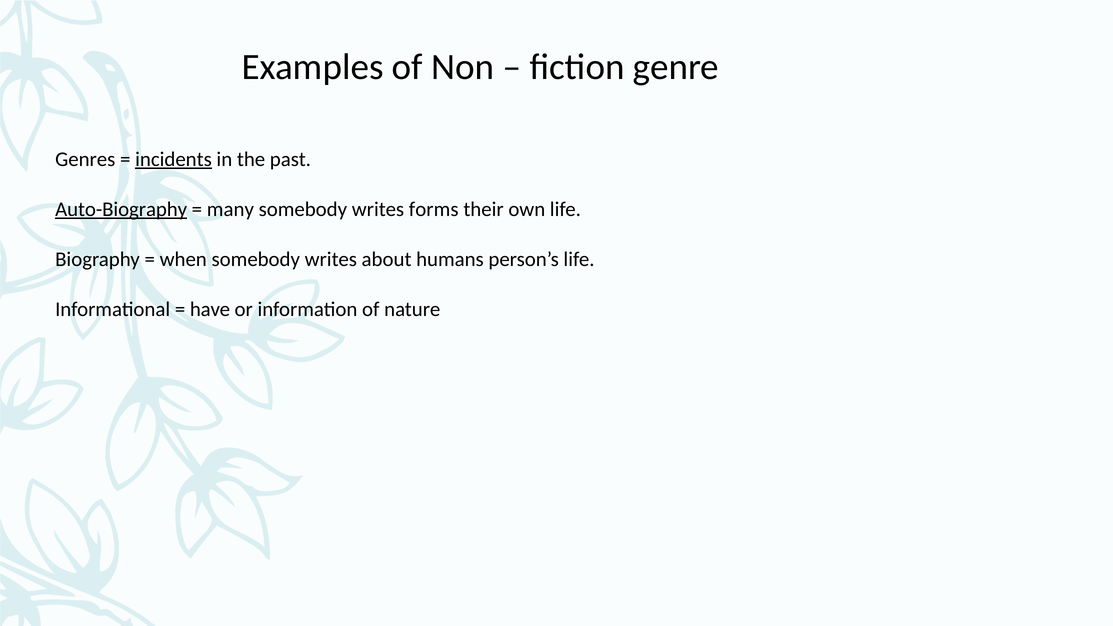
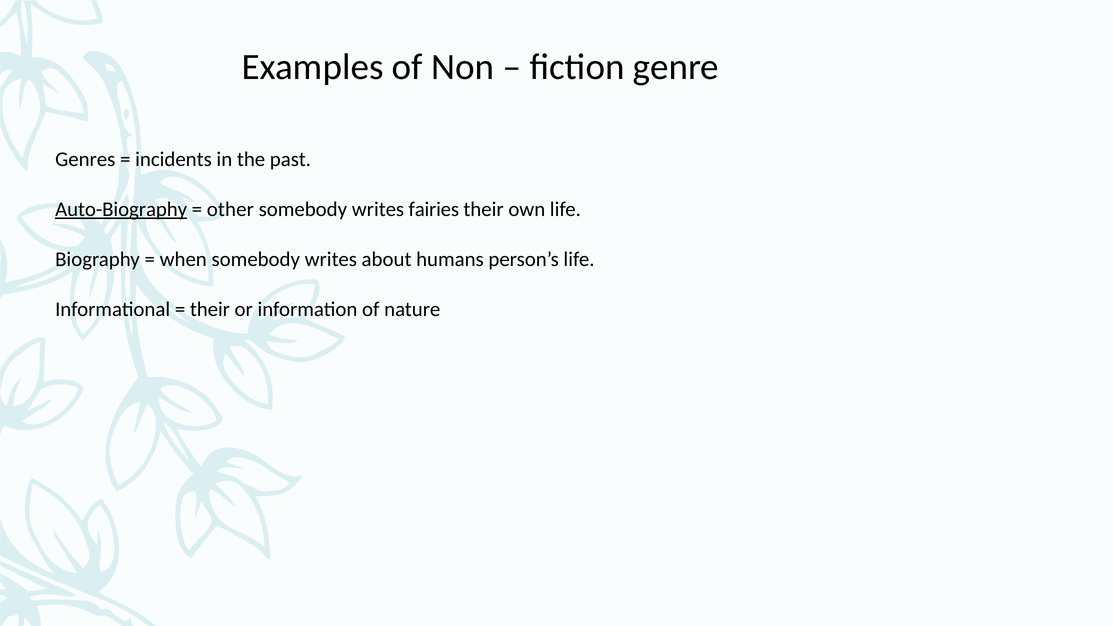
incidents underline: present -> none
many: many -> other
forms: forms -> fairies
have at (210, 310): have -> their
